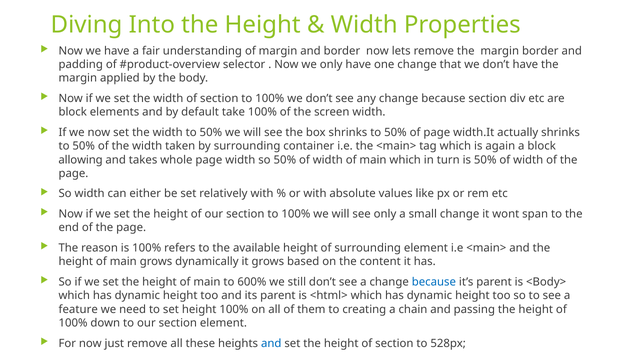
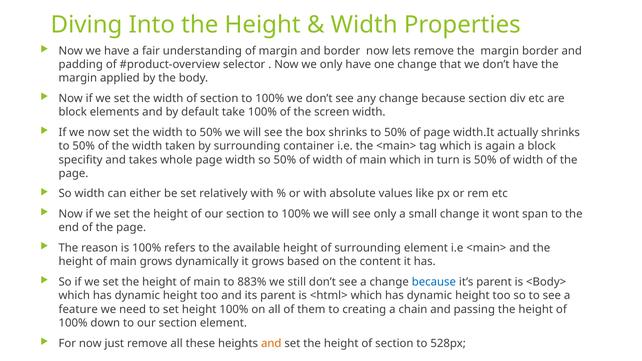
allowing: allowing -> specifity
600%: 600% -> 883%
and at (271, 343) colour: blue -> orange
